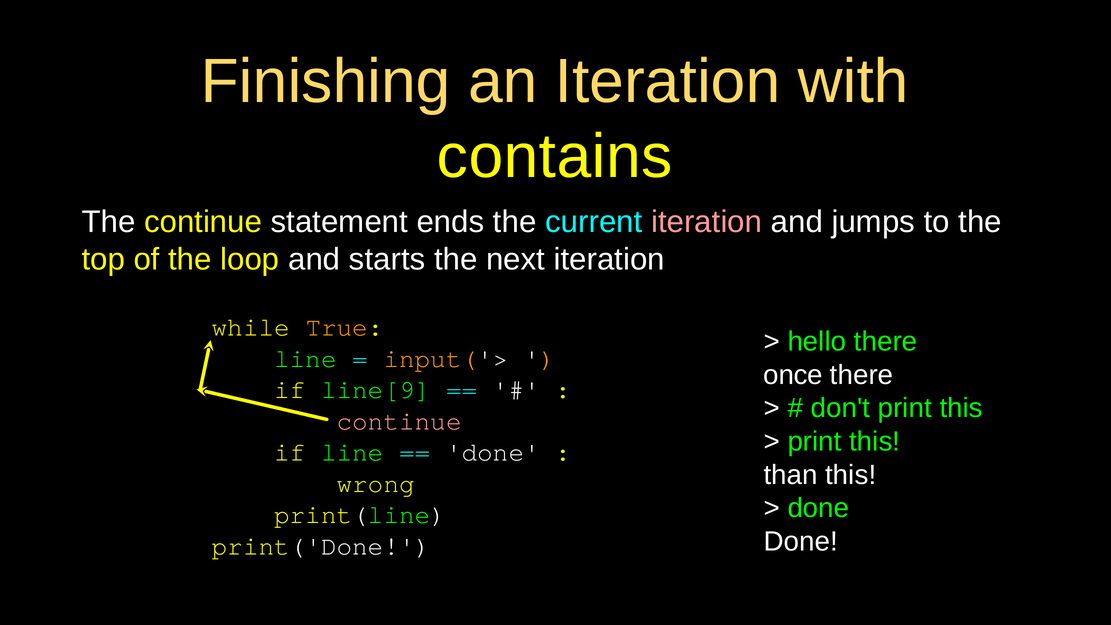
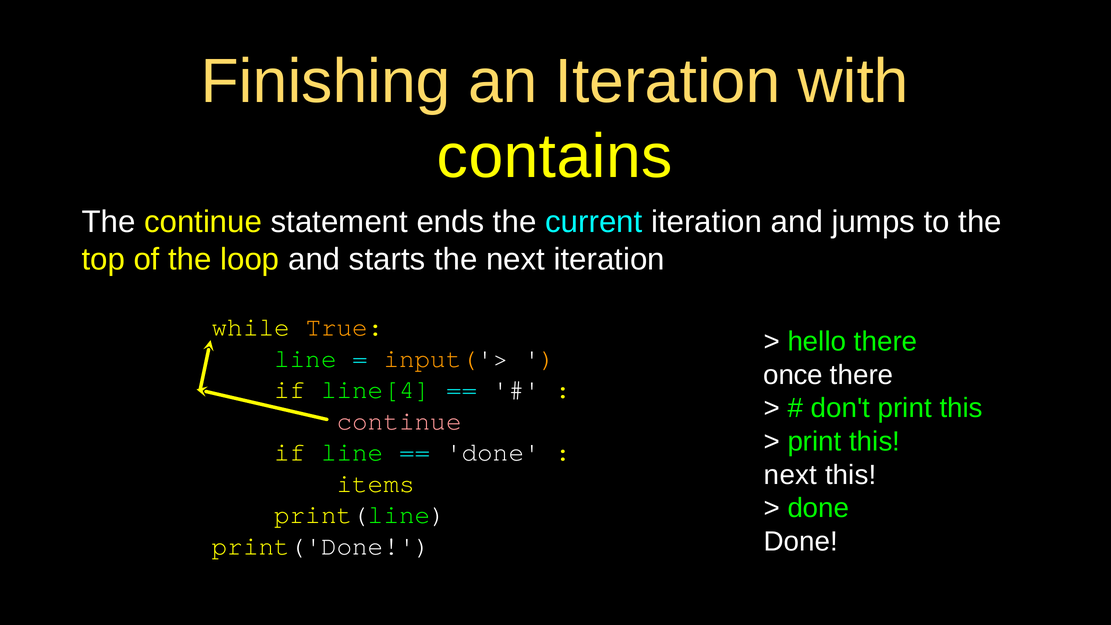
iteration at (707, 222) colour: pink -> white
line[9: line[9 -> line[4
than at (791, 475): than -> next
wrong: wrong -> items
